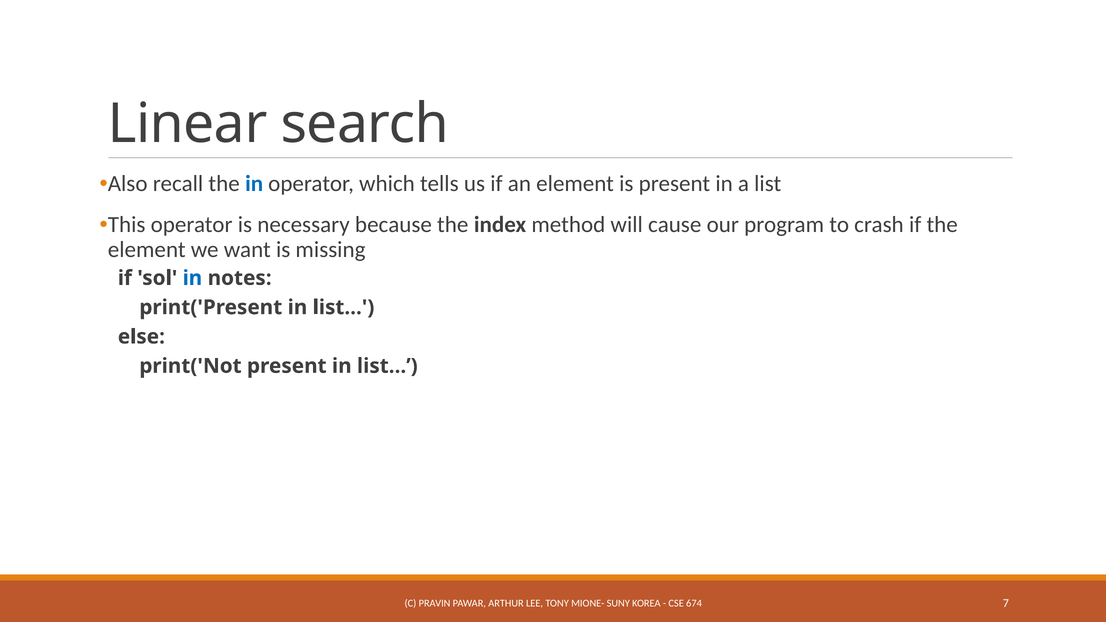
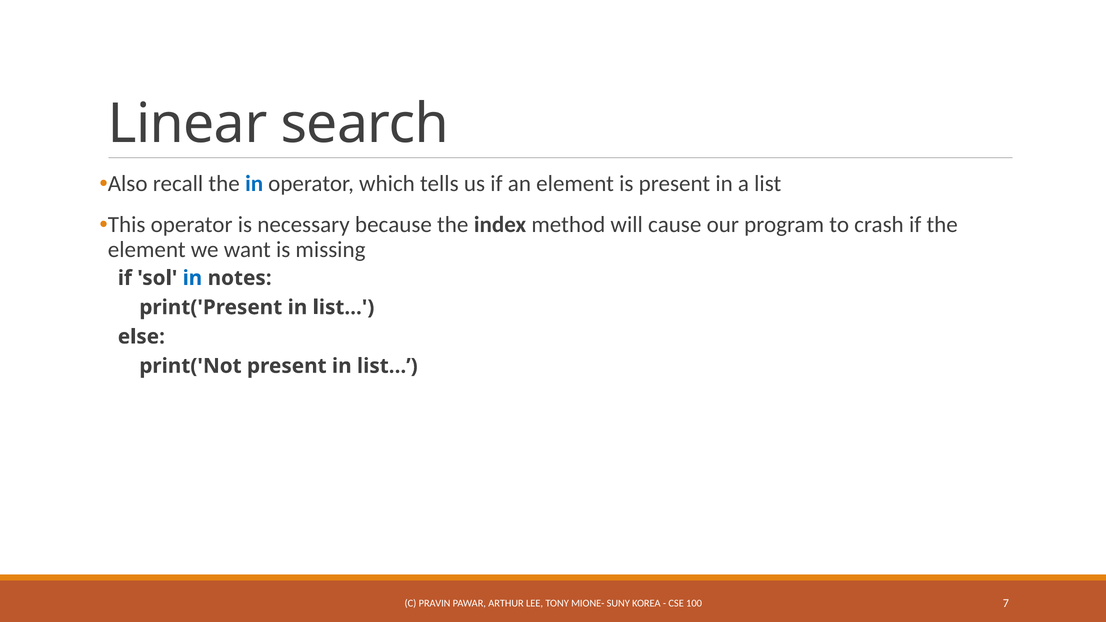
674: 674 -> 100
